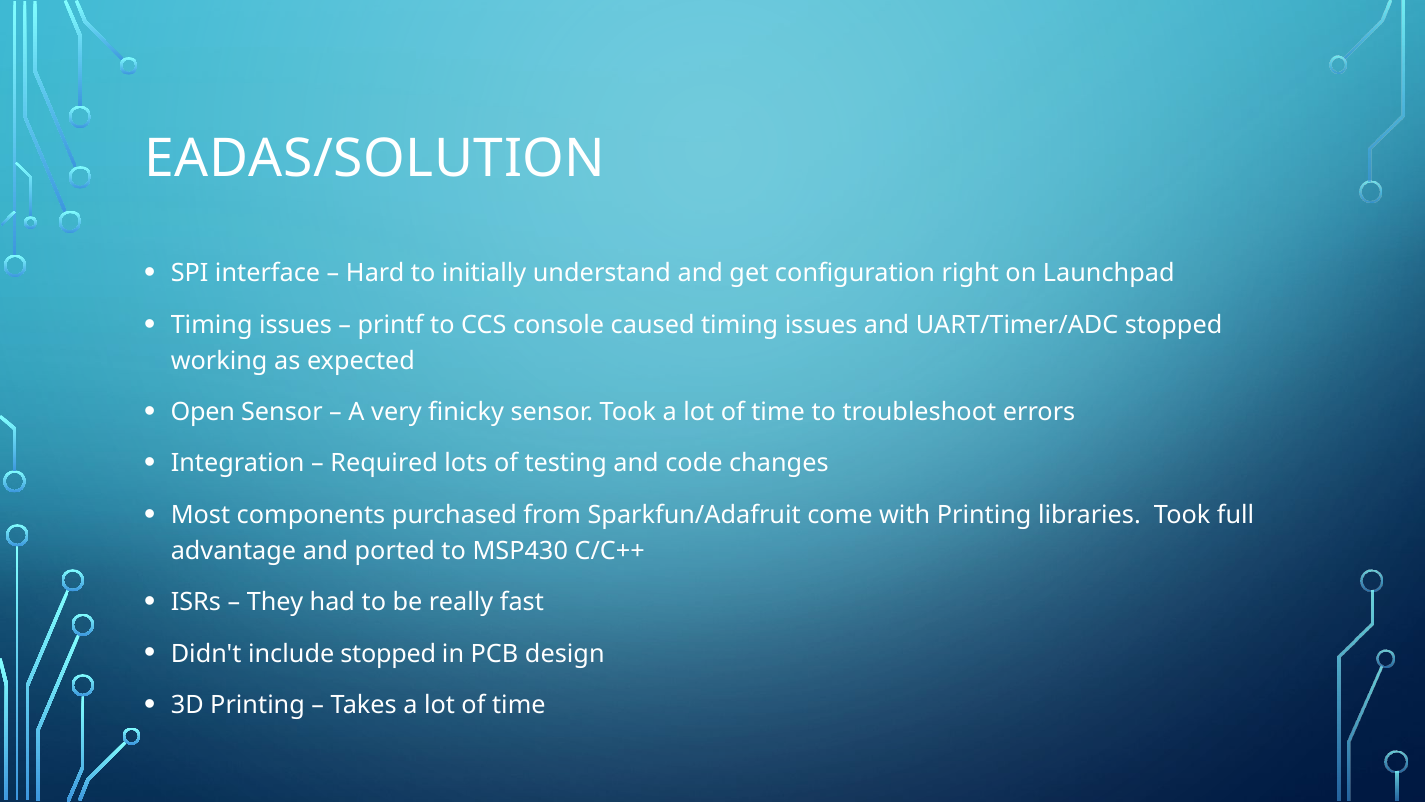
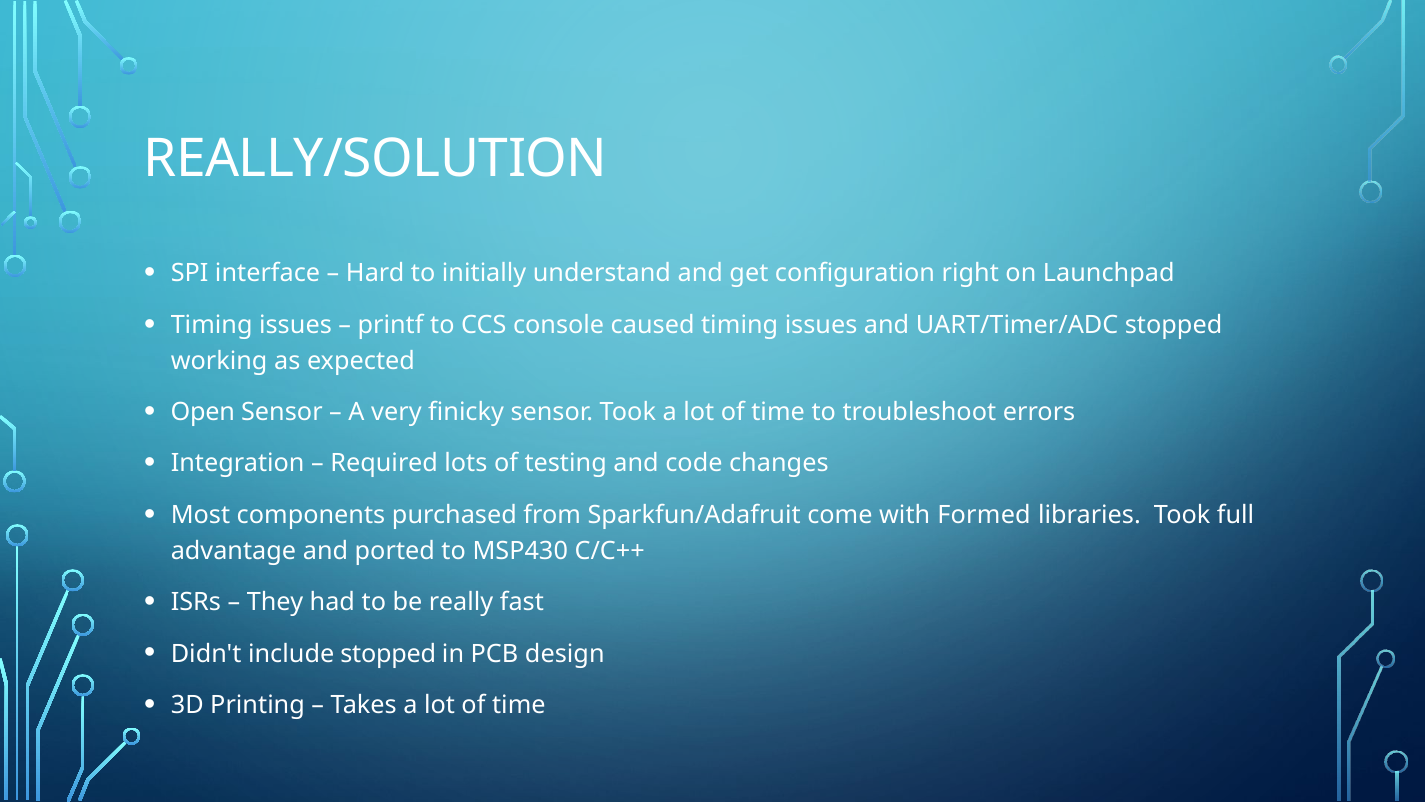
EADAS/SOLUTION: EADAS/SOLUTION -> REALLY/SOLUTION
with Printing: Printing -> Formed
